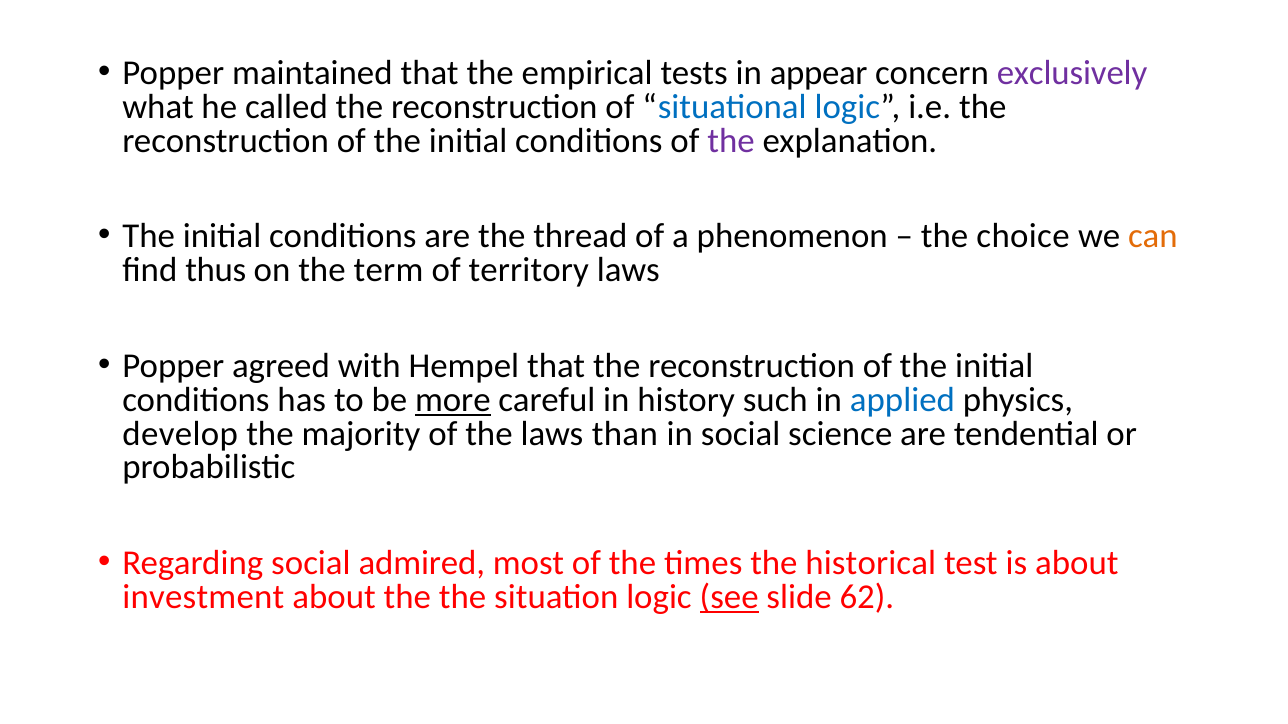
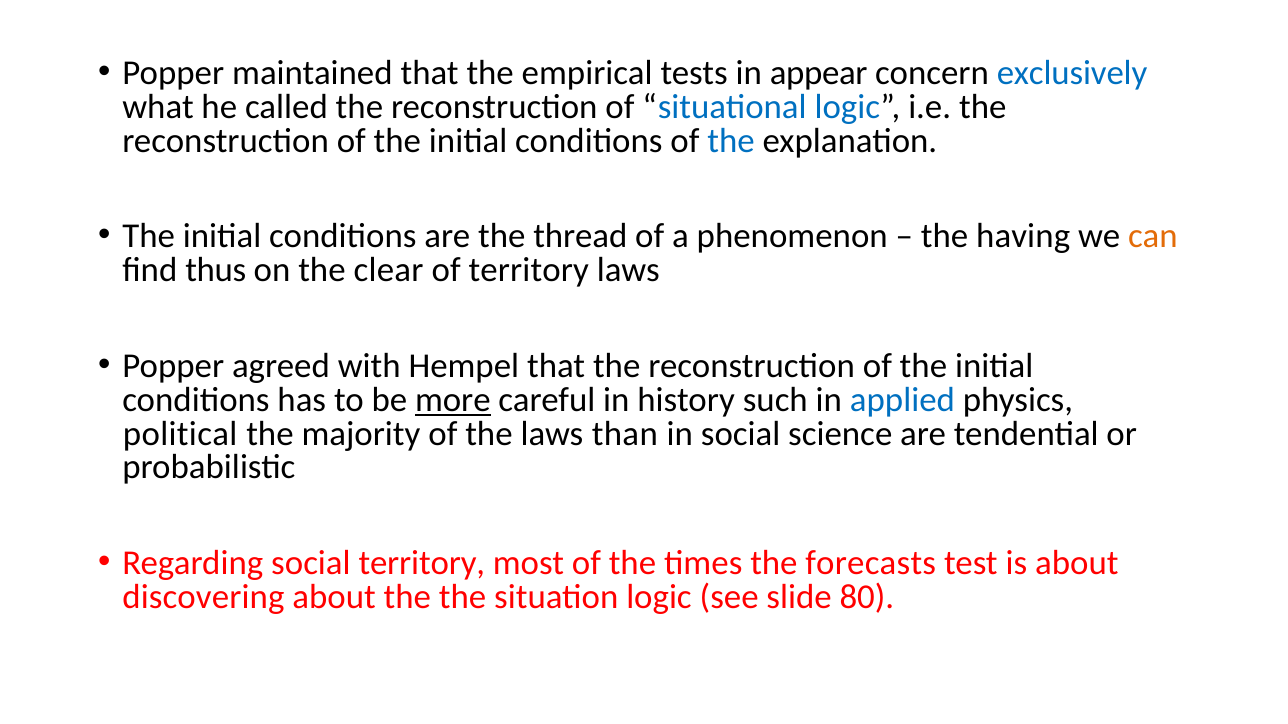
exclusively colour: purple -> blue
the at (731, 141) colour: purple -> blue
choice: choice -> having
term: term -> clear
develop: develop -> political
social admired: admired -> territory
historical: historical -> forecasts
investment: investment -> discovering
see underline: present -> none
62: 62 -> 80
